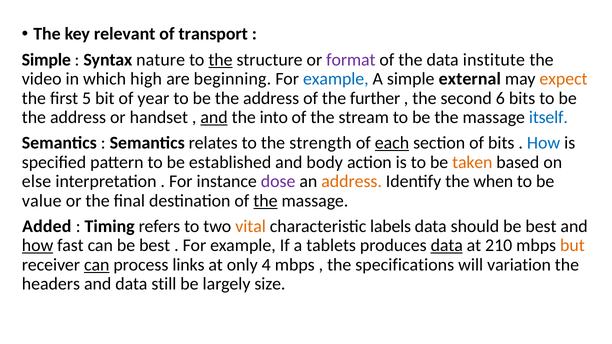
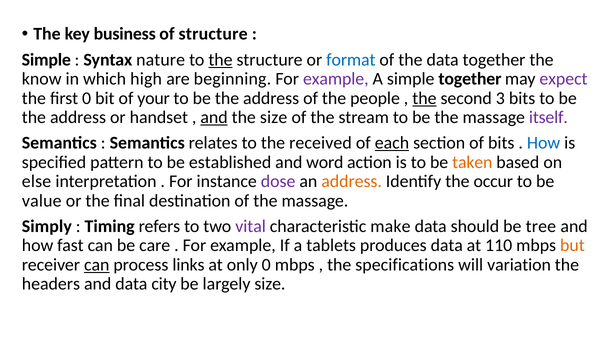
relevant: relevant -> business
of transport: transport -> structure
format colour: purple -> blue
data institute: institute -> together
video: video -> know
example at (336, 79) colour: blue -> purple
simple external: external -> together
expect colour: orange -> purple
first 5: 5 -> 0
year: year -> your
further: further -> people
the at (424, 98) underline: none -> present
6: 6 -> 3
the into: into -> size
itself colour: blue -> purple
strength: strength -> received
body: body -> word
when: when -> occur
the at (265, 201) underline: present -> none
Added: Added -> Simply
vital colour: orange -> purple
labels: labels -> make
should be best: best -> tree
how at (38, 246) underline: present -> none
can be best: best -> care
data at (447, 246) underline: present -> none
210: 210 -> 110
only 4: 4 -> 0
still: still -> city
